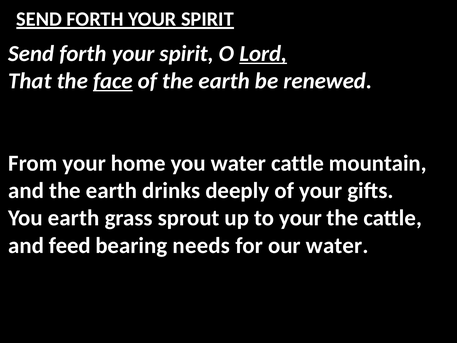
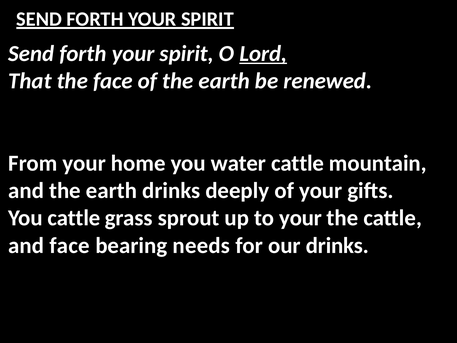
face at (113, 81) underline: present -> none
You earth: earth -> cattle
and feed: feed -> face
our water: water -> drinks
